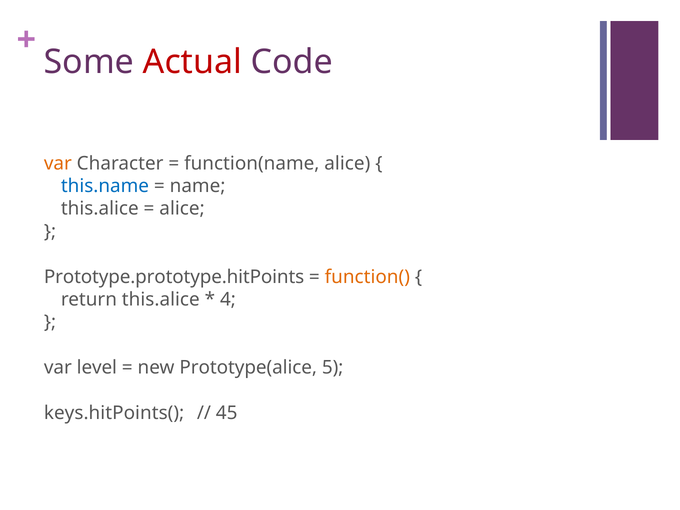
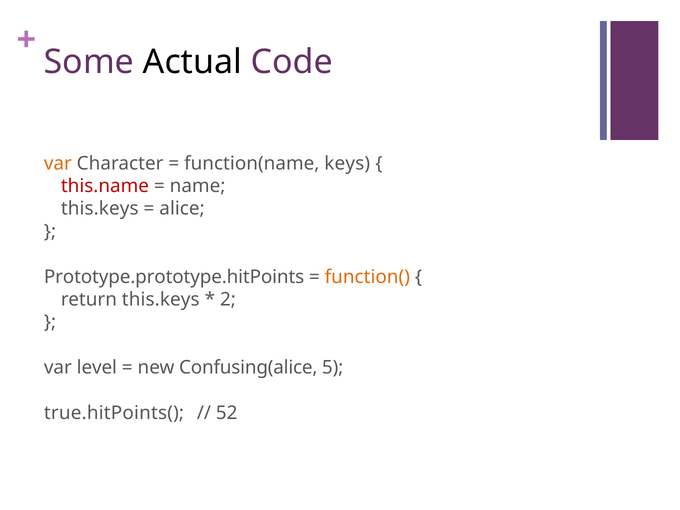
Actual colour: red -> black
function(name alice: alice -> keys
this.name colour: blue -> red
this.alice at (100, 209): this.alice -> this.keys
return this.alice: this.alice -> this.keys
4: 4 -> 2
Prototype(alice: Prototype(alice -> Confusing(alice
keys.hitPoints(: keys.hitPoints( -> true.hitPoints(
45: 45 -> 52
